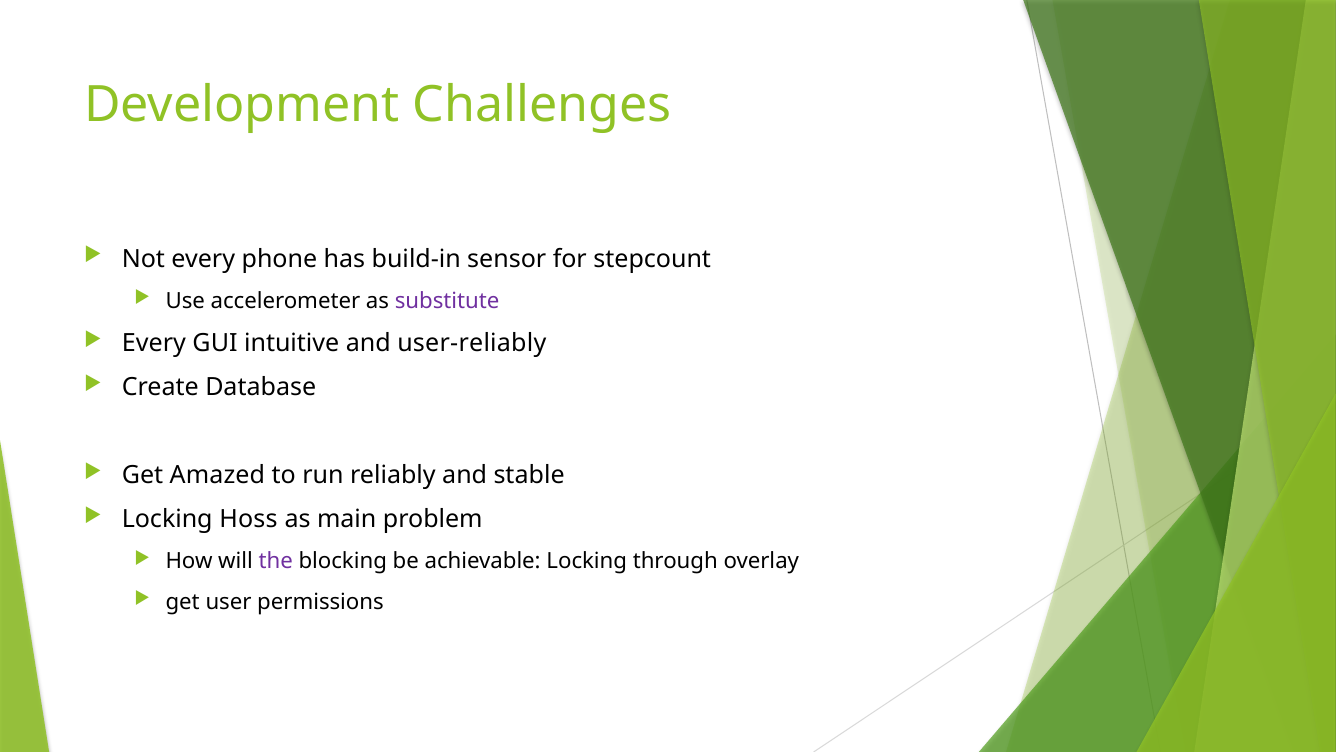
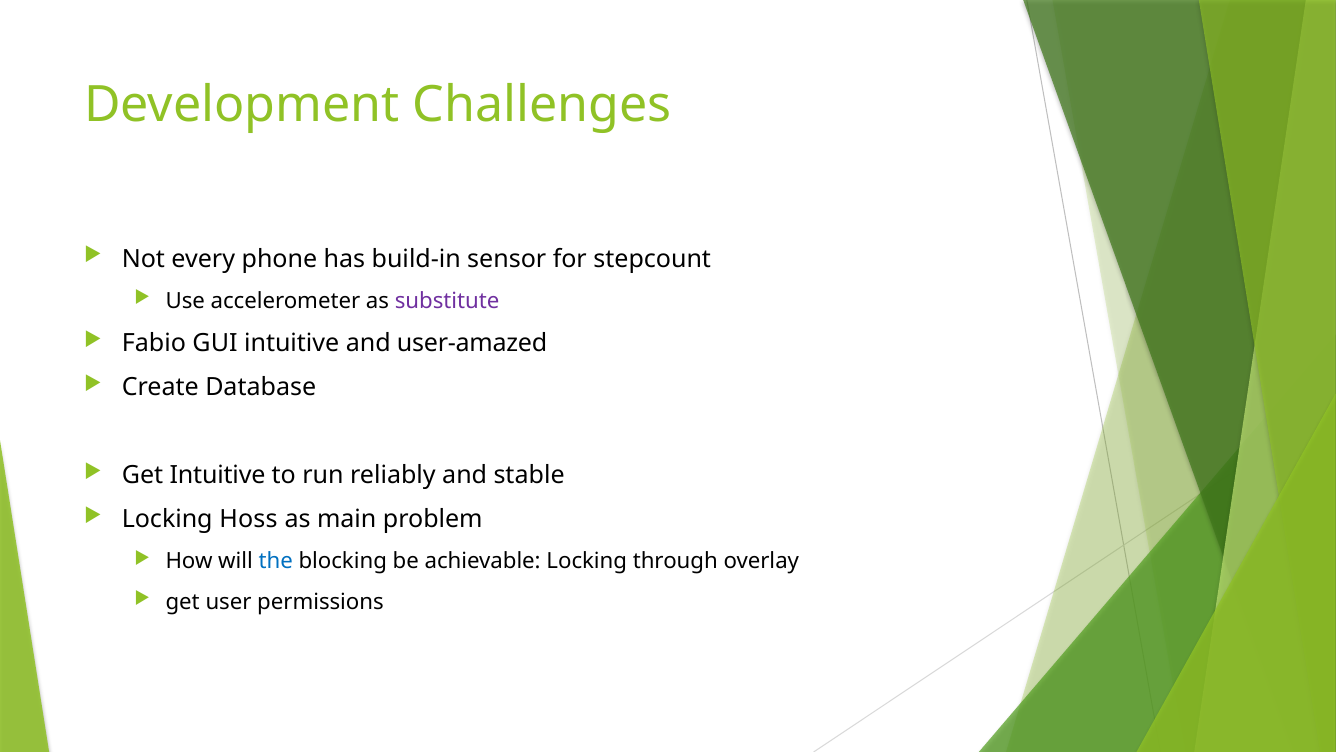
Every at (154, 343): Every -> Fabio
user-reliably: user-reliably -> user-amazed
Get Amazed: Amazed -> Intuitive
the colour: purple -> blue
